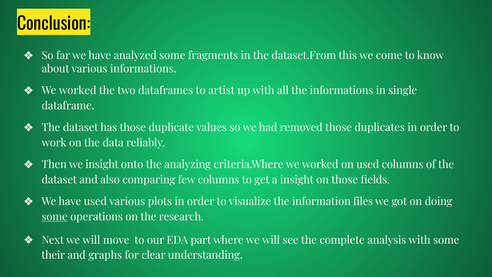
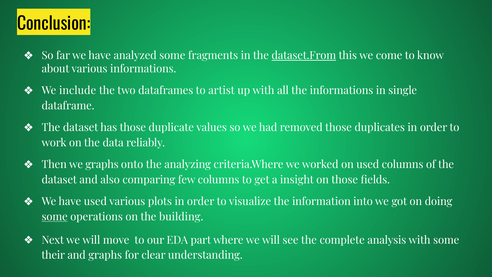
dataset.From underline: none -> present
worked at (78, 91): worked -> include
we insight: insight -> graphs
files: files -> into
research: research -> building
